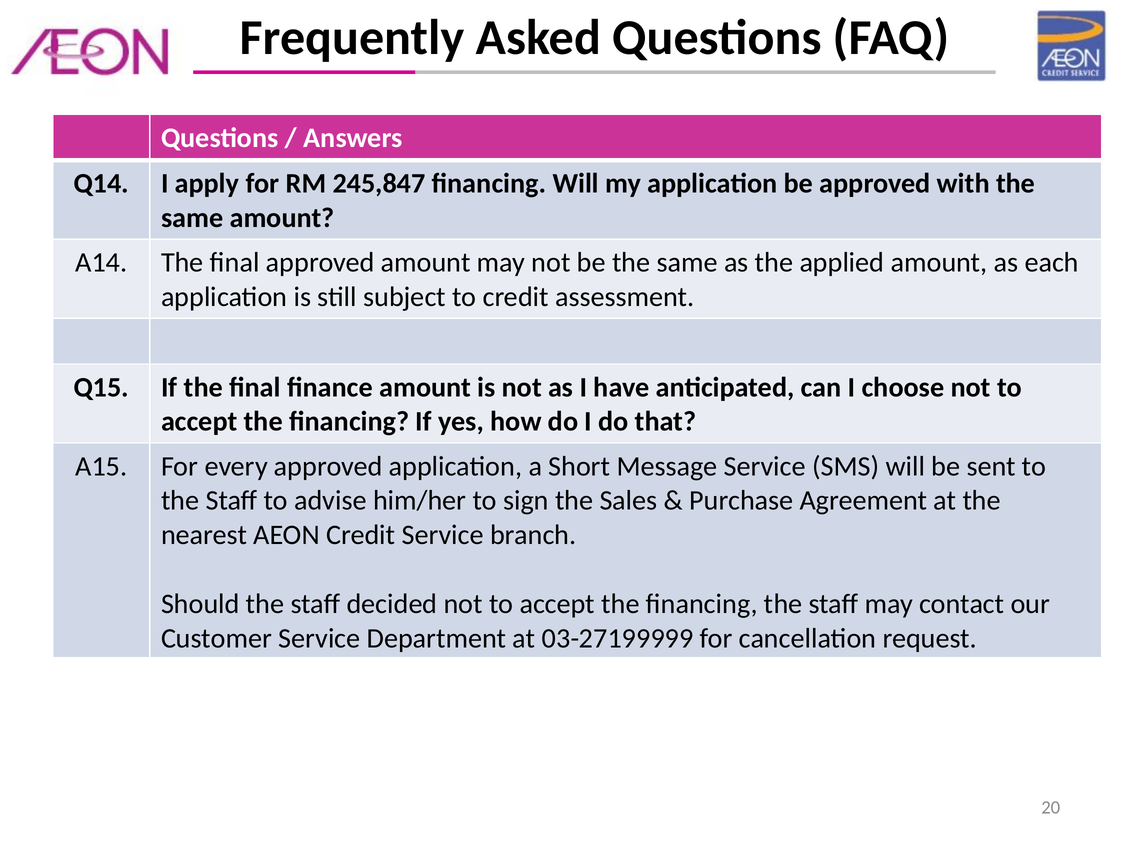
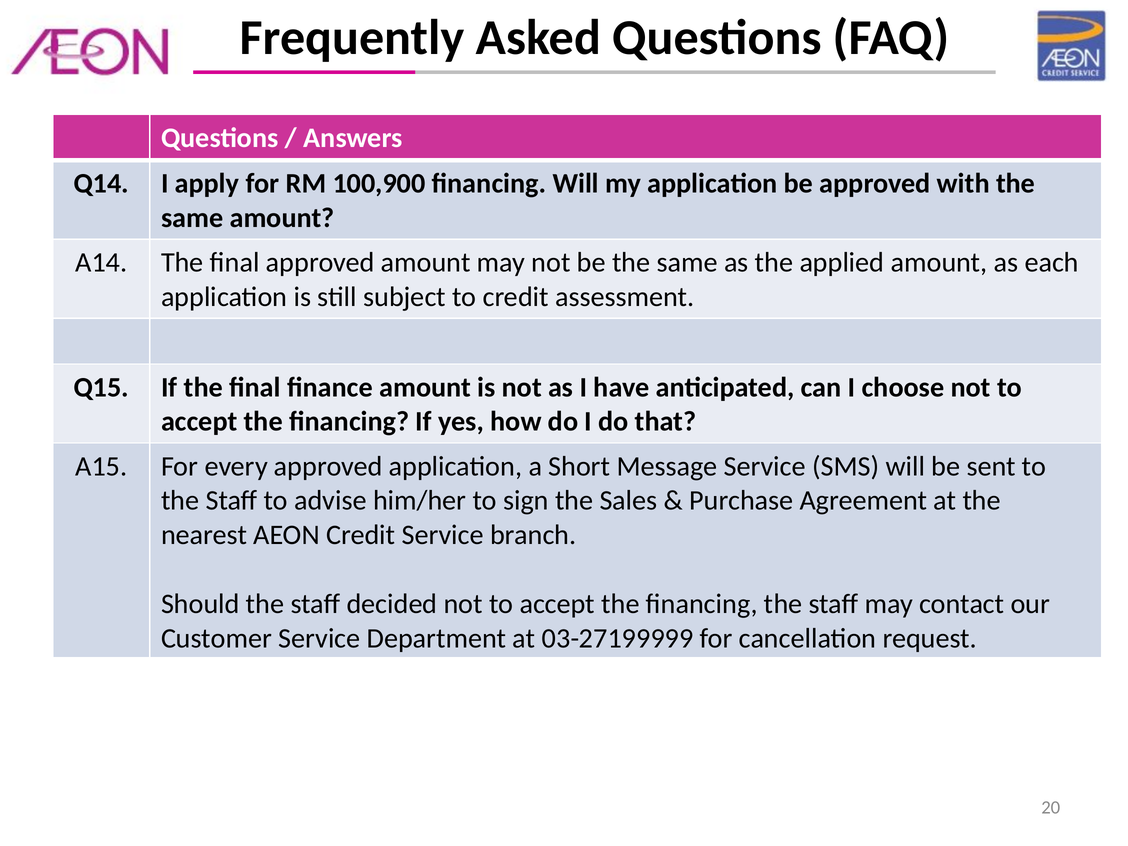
245,847: 245,847 -> 100,900
